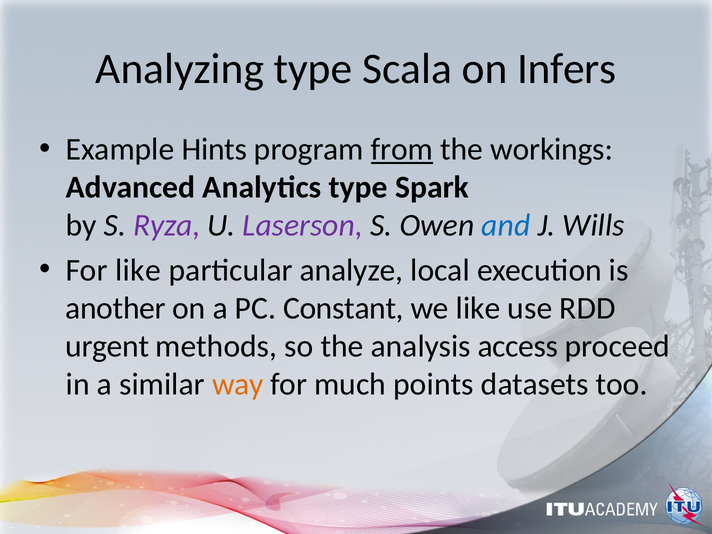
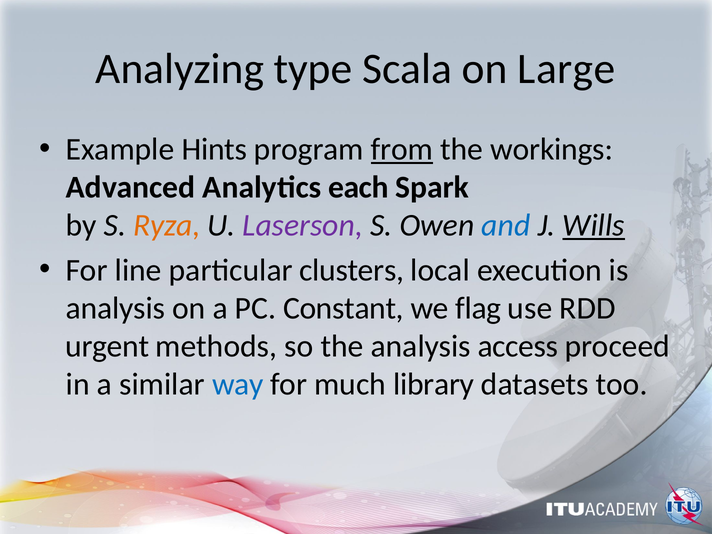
Infers: Infers -> Large
Analytics type: type -> each
Ryza colour: purple -> orange
Wills underline: none -> present
For like: like -> line
analyze: analyze -> clusters
another at (116, 308): another -> analysis
we like: like -> flag
way colour: orange -> blue
points: points -> library
